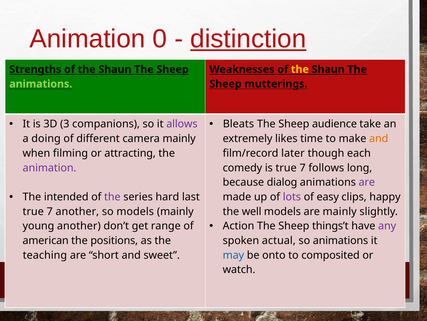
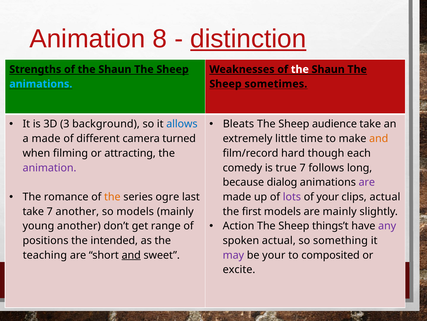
0: 0 -> 8
the at (300, 69) colour: yellow -> white
animations at (41, 84) colour: light green -> light blue
mutterings: mutterings -> sometimes
companions: companions -> background
allows colour: purple -> blue
a doing: doing -> made
camera mainly: mainly -> turned
likes: likes -> little
later: later -> hard
intended: intended -> romance
the at (112, 196) colour: purple -> orange
hard: hard -> ogre
of easy: easy -> your
clips happy: happy -> actual
true at (33, 211): true -> take
well: well -> first
american: american -> positions
positions: positions -> intended
so animations: animations -> something
and at (131, 255) underline: none -> present
may colour: blue -> purple
be onto: onto -> your
watch: watch -> excite
